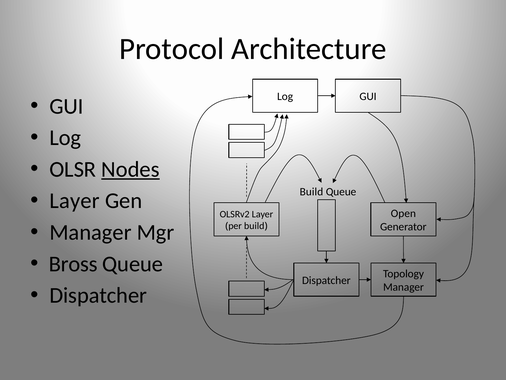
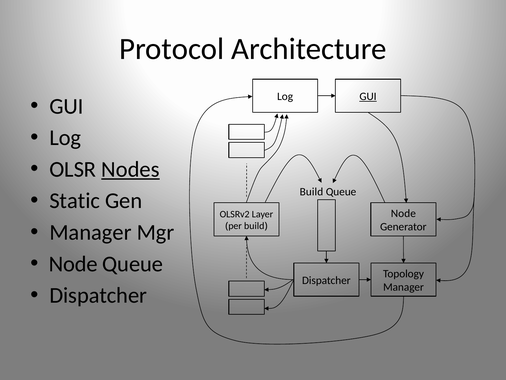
GUI at (368, 96) underline: none -> present
Layer at (75, 201): Layer -> Static
Open at (403, 213): Open -> Node
Bross at (73, 264): Bross -> Node
